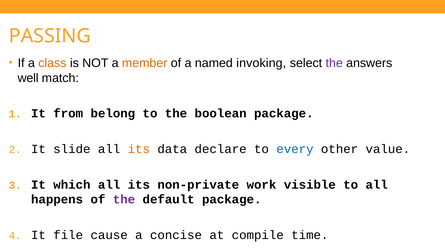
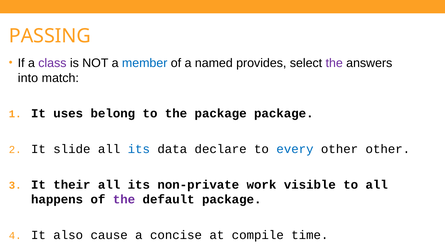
class colour: orange -> purple
member colour: orange -> blue
invoking: invoking -> provides
well: well -> into
from: from -> uses
the boolean: boolean -> package
its at (139, 149) colour: orange -> blue
other value: value -> other
which: which -> their
file: file -> also
